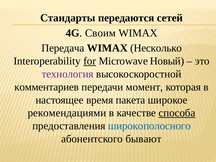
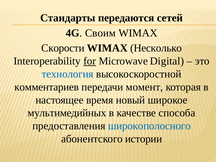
Передача: Передача -> Скорости
Новый: Новый -> Digital
технология colour: purple -> blue
пакета: пакета -> новый
рекомендациями: рекомендациями -> мультимедийных
способа underline: present -> none
бывают: бывают -> истории
